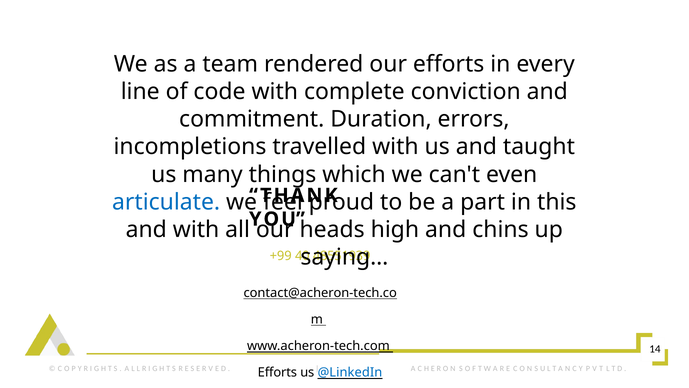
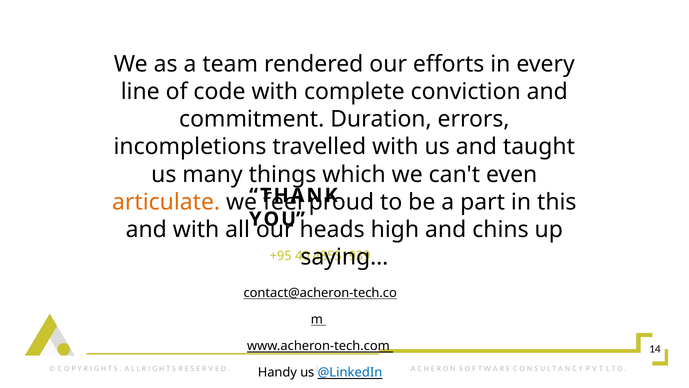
articulate colour: blue -> orange
+99: +99 -> +95
Efforts at (277, 372): Efforts -> Handy
